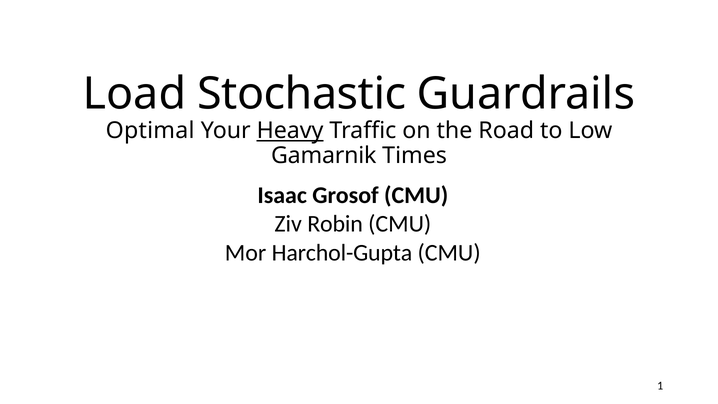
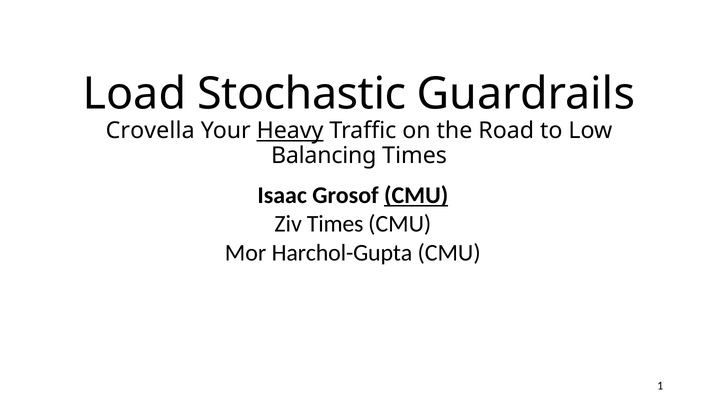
Optimal: Optimal -> Crovella
Gamarnik: Gamarnik -> Balancing
CMU at (416, 195) underline: none -> present
Ziv Robin: Robin -> Times
